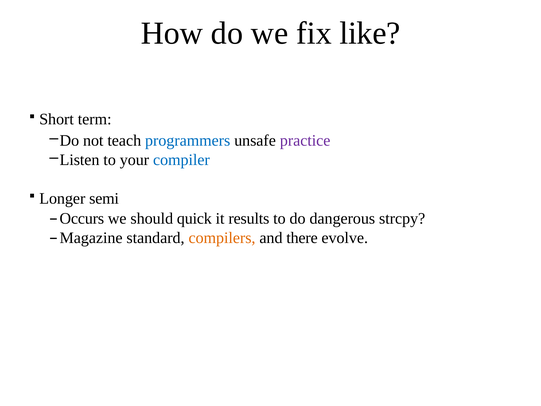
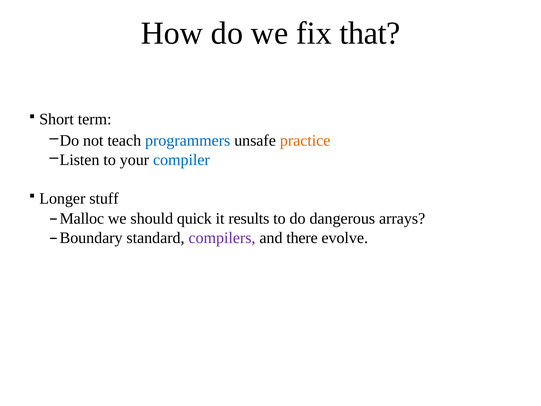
like: like -> that
practice colour: purple -> orange
semi: semi -> stuff
Occurs: Occurs -> Malloc
strcpy: strcpy -> arrays
Magazine: Magazine -> Boundary
compilers colour: orange -> purple
